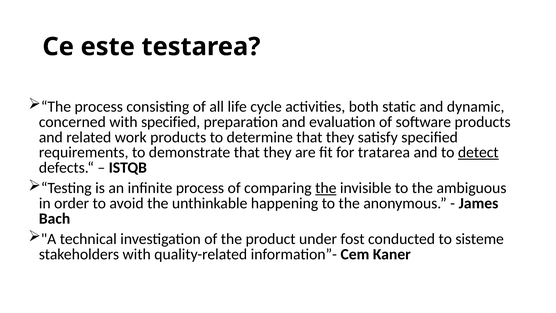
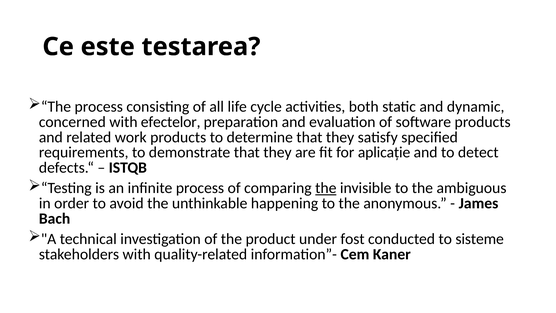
with specified: specified -> efectelor
tratarea: tratarea -> aplicaţie
detect underline: present -> none
